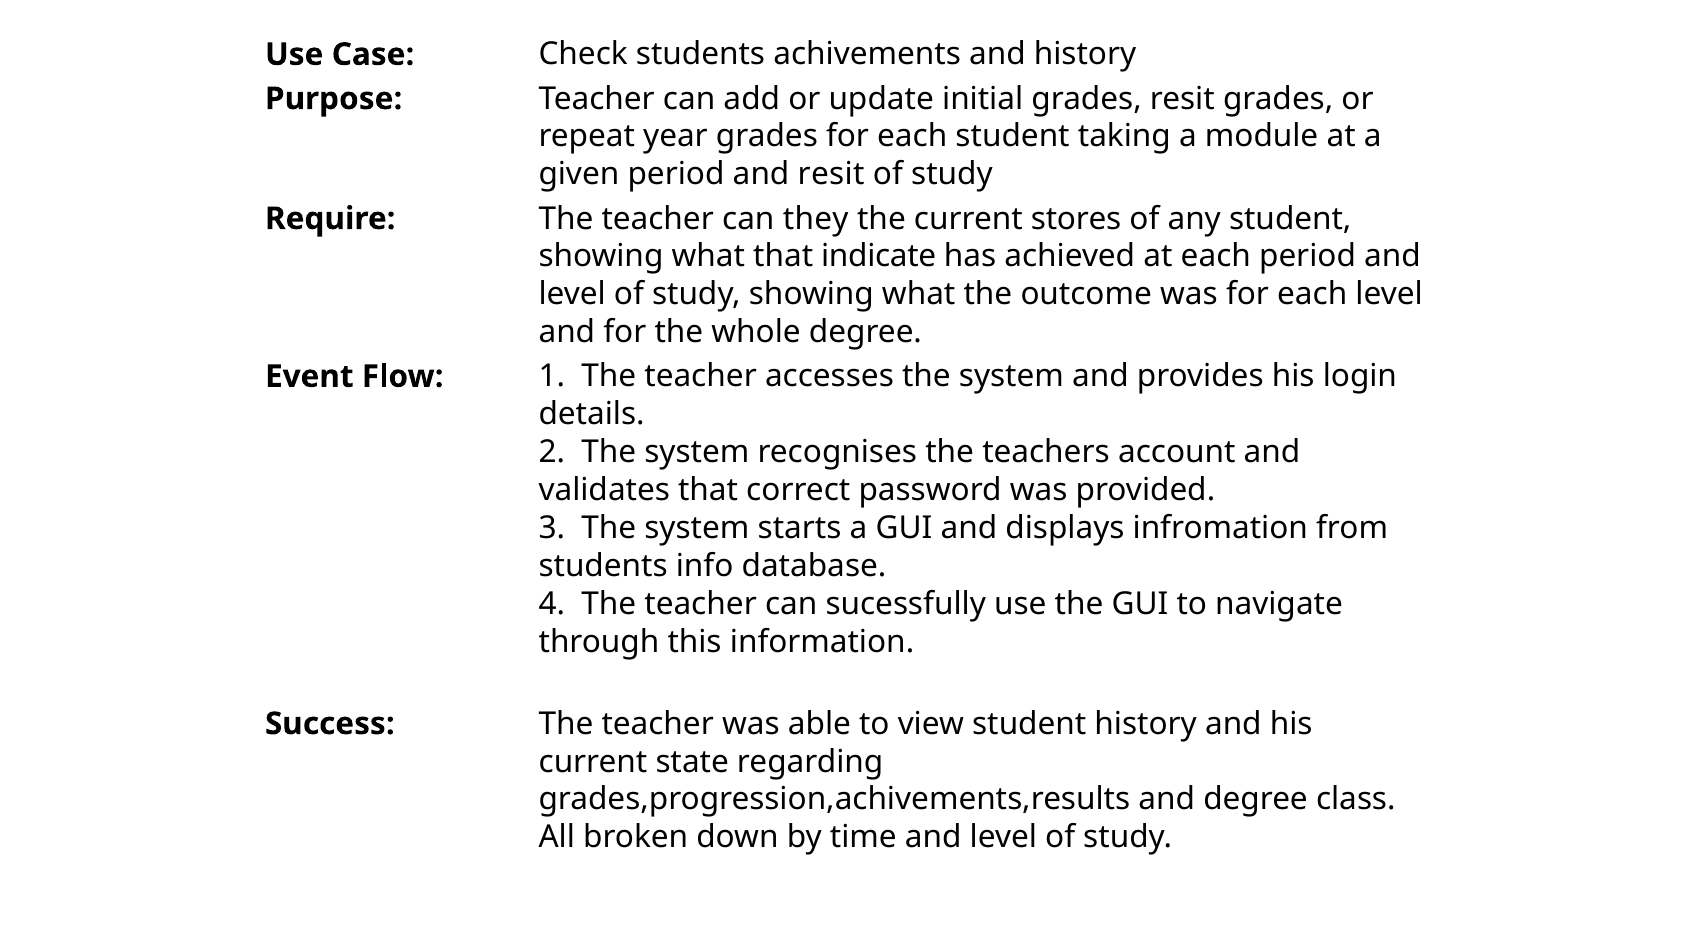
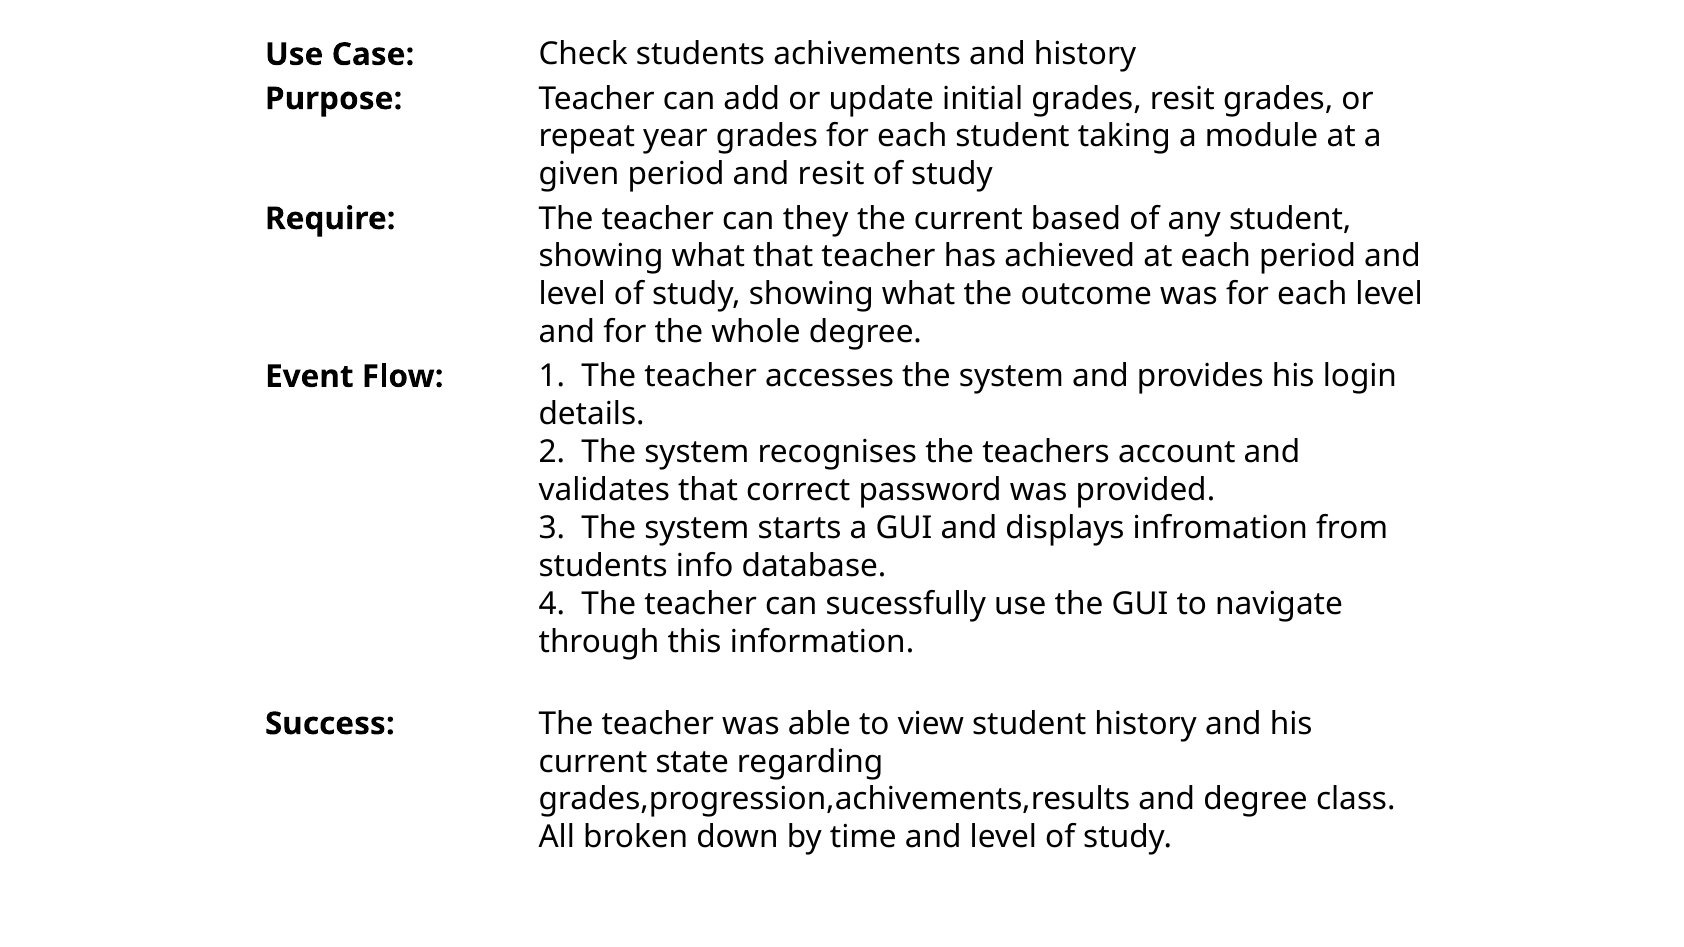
stores: stores -> based
that indicate: indicate -> teacher
